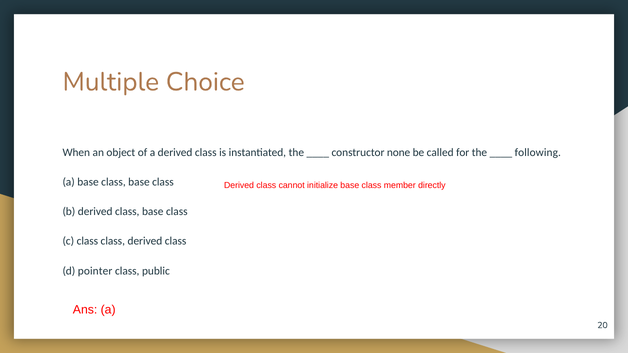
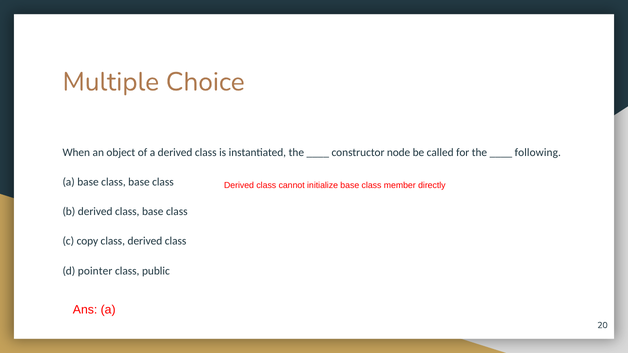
none: none -> node
c class: class -> copy
